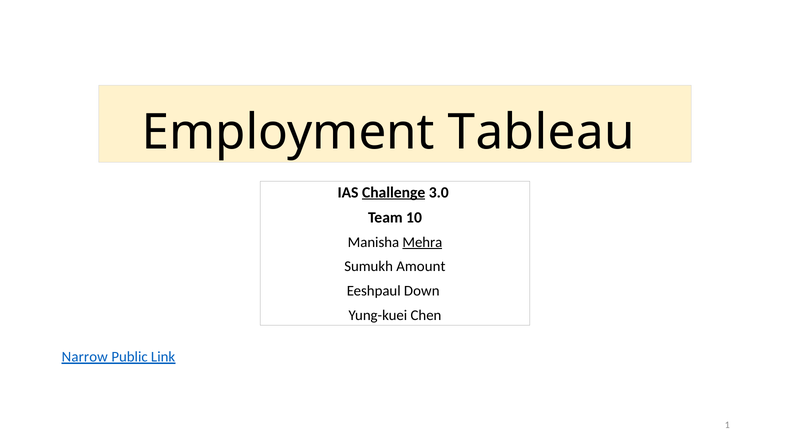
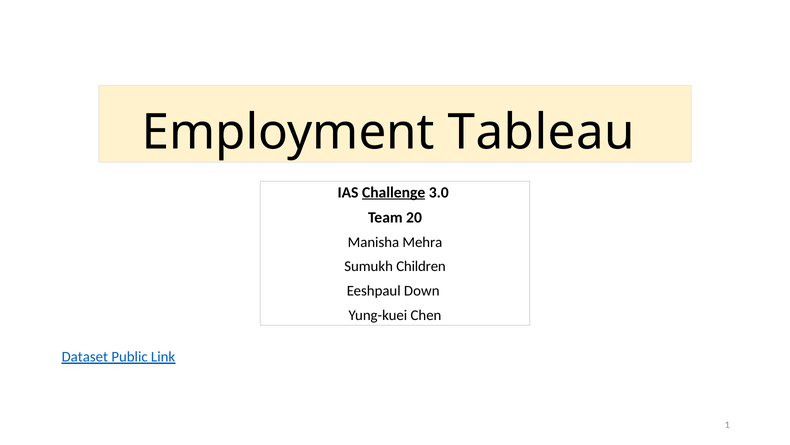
10: 10 -> 20
Mehra underline: present -> none
Amount: Amount -> Children
Narrow: Narrow -> Dataset
